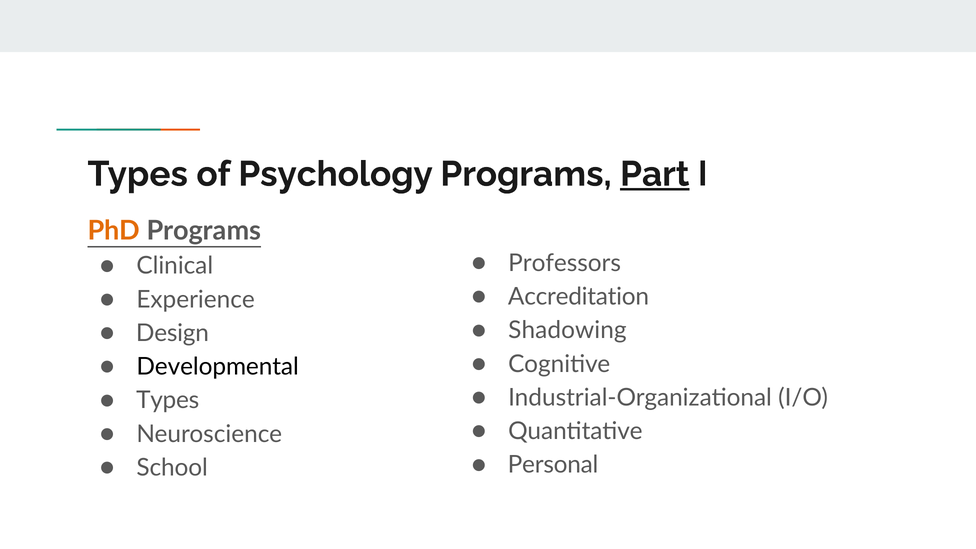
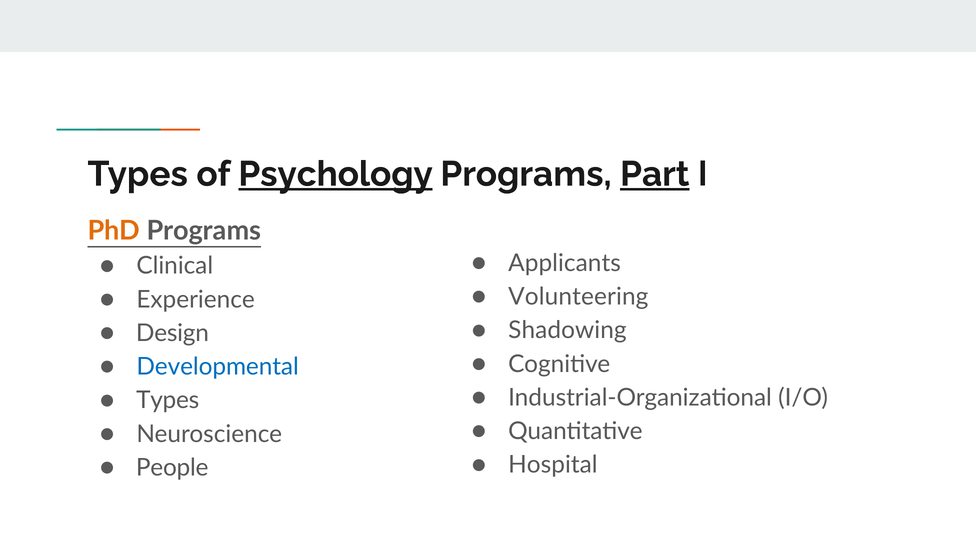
Psychology underline: none -> present
Professors: Professors -> Applicants
Accreditation: Accreditation -> Volunteering
Developmental colour: black -> blue
Personal: Personal -> Hospital
School: School -> People
